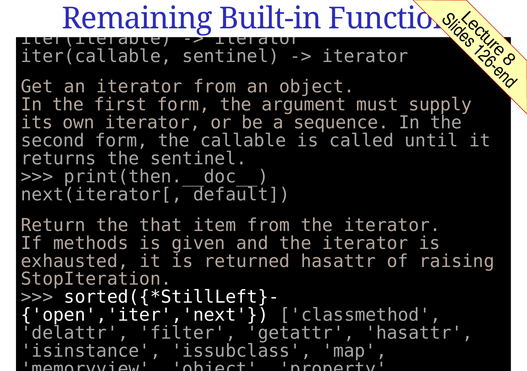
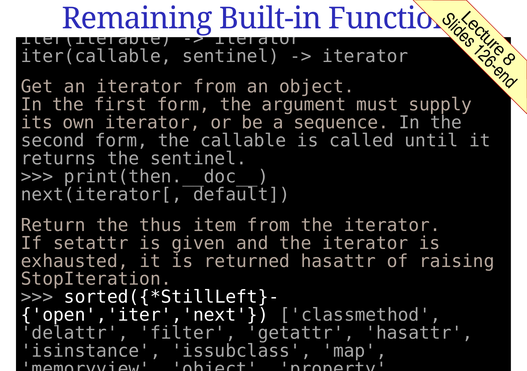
that: that -> thus
If methods: methods -> setattr
